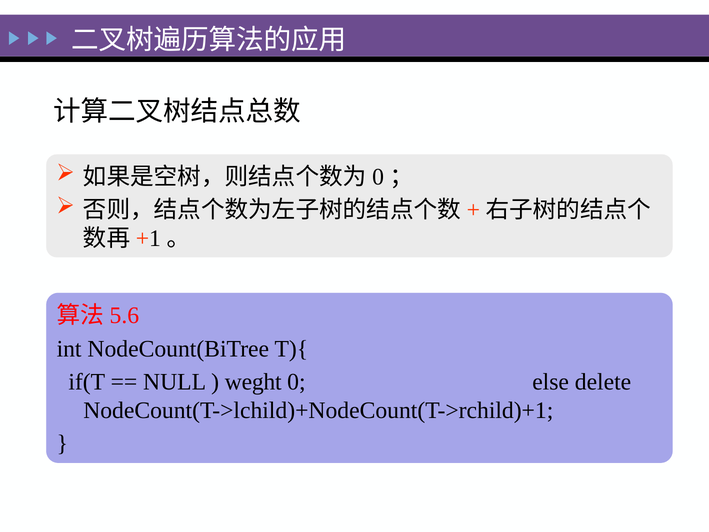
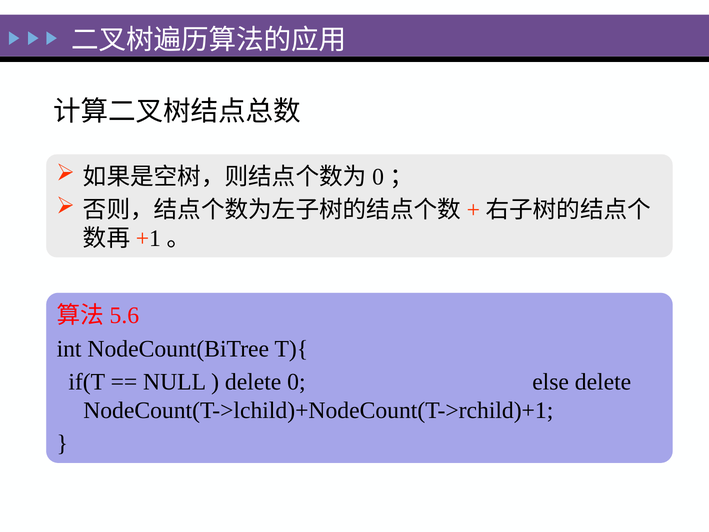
weght at (253, 382): weght -> delete
